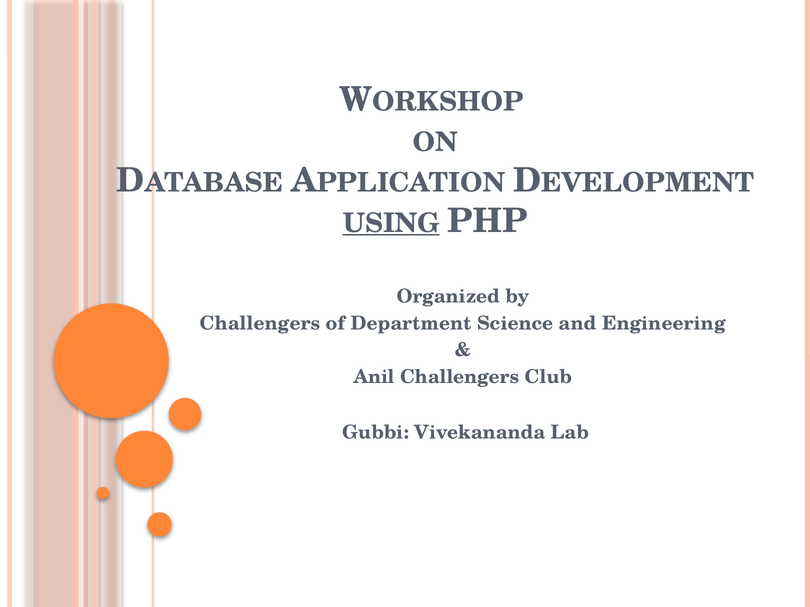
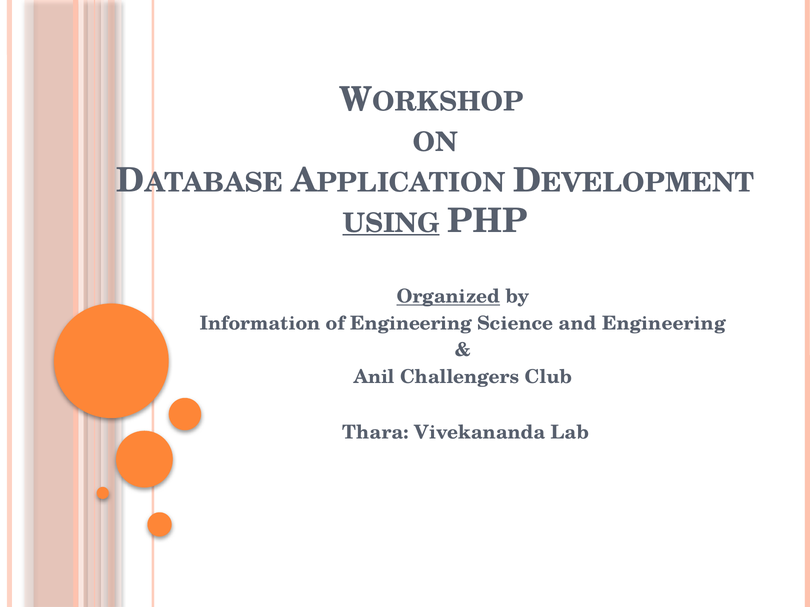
Organized underline: none -> present
Challengers at (260, 324): Challengers -> Information
of Department: Department -> Engineering
Gubbi: Gubbi -> Thara
